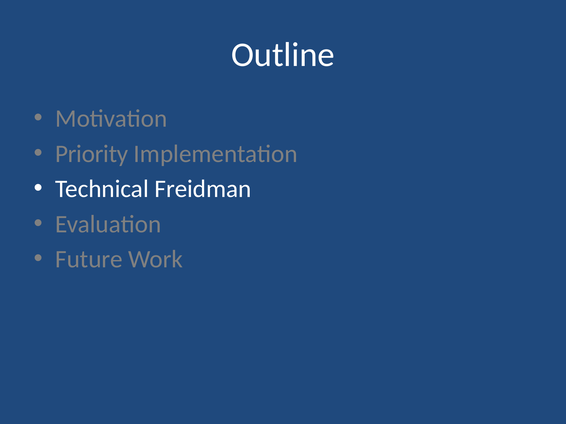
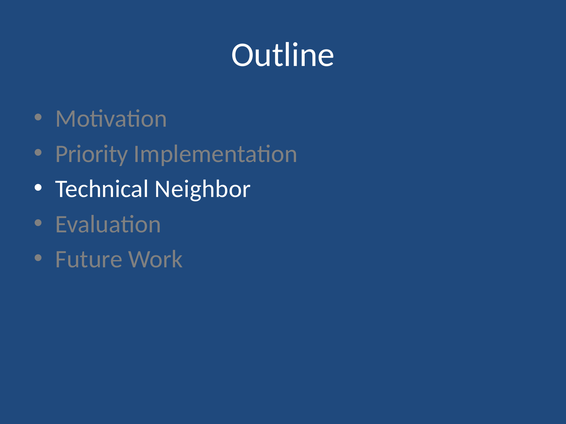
Freidman: Freidman -> Neighbor
